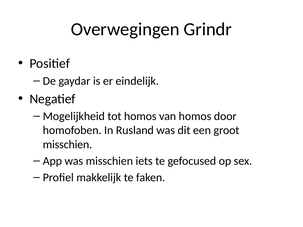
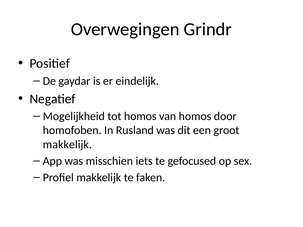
misschien at (67, 145): misschien -> makkelijk
